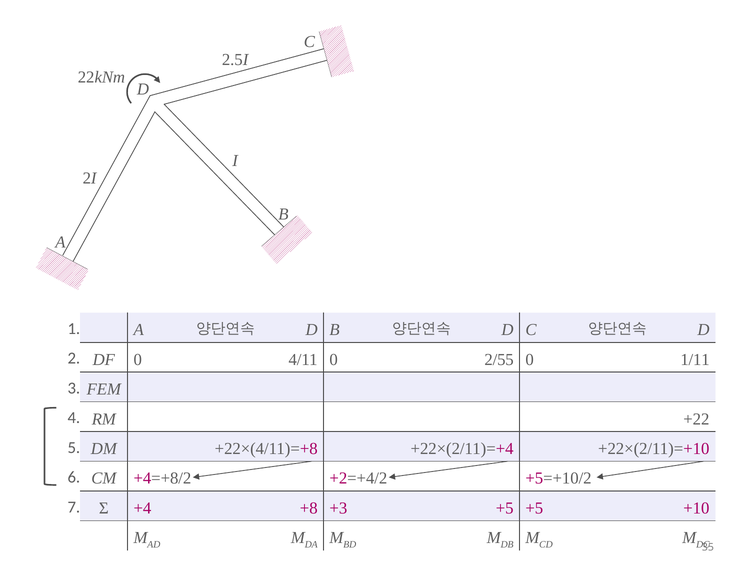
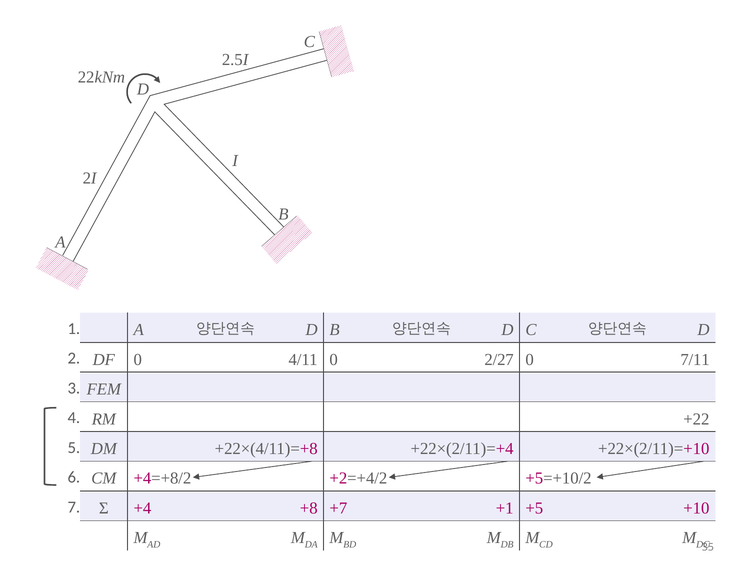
2/55: 2/55 -> 2/27
1/11: 1/11 -> 7/11
+3: +3 -> +7
+5 at (505, 508): +5 -> +1
